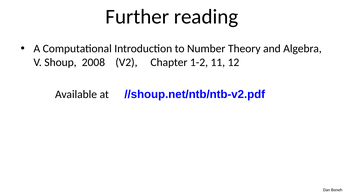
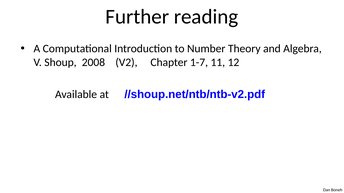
1-2: 1-2 -> 1-7
